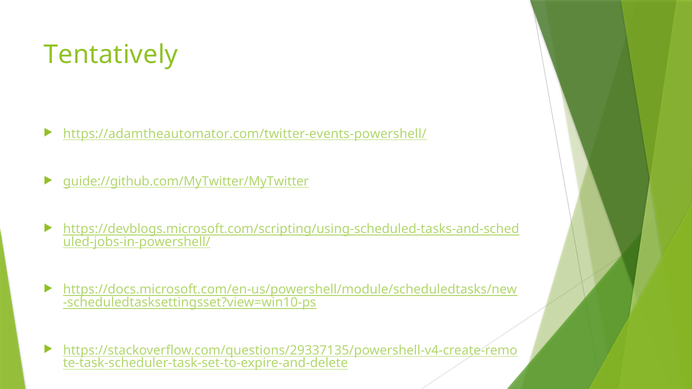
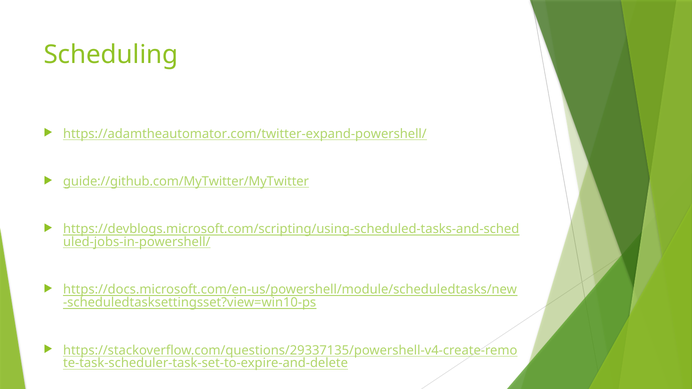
Tentatively: Tentatively -> Scheduling
https://adamtheautomator.com/twitter-events-powershell/: https://adamtheautomator.com/twitter-events-powershell/ -> https://adamtheautomator.com/twitter-expand-powershell/
